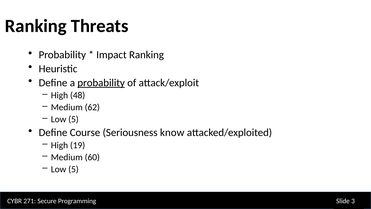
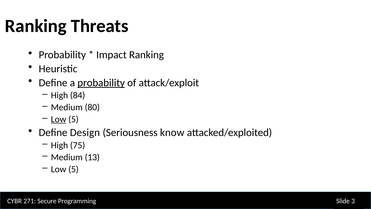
48: 48 -> 84
62: 62 -> 80
Low at (59, 119) underline: none -> present
Course: Course -> Design
19: 19 -> 75
60: 60 -> 13
